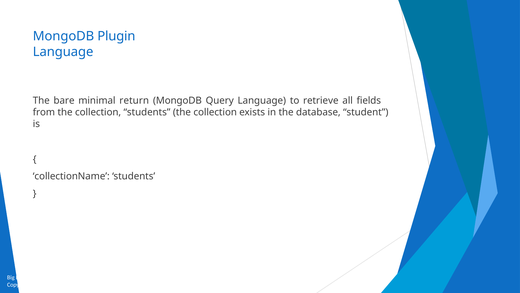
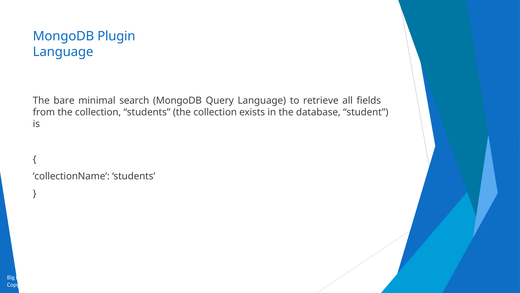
return: return -> search
